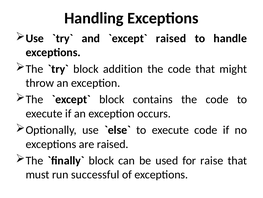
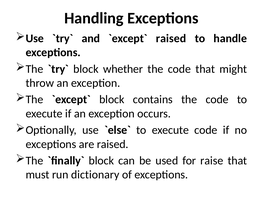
addition: addition -> whether
successful: successful -> dictionary
